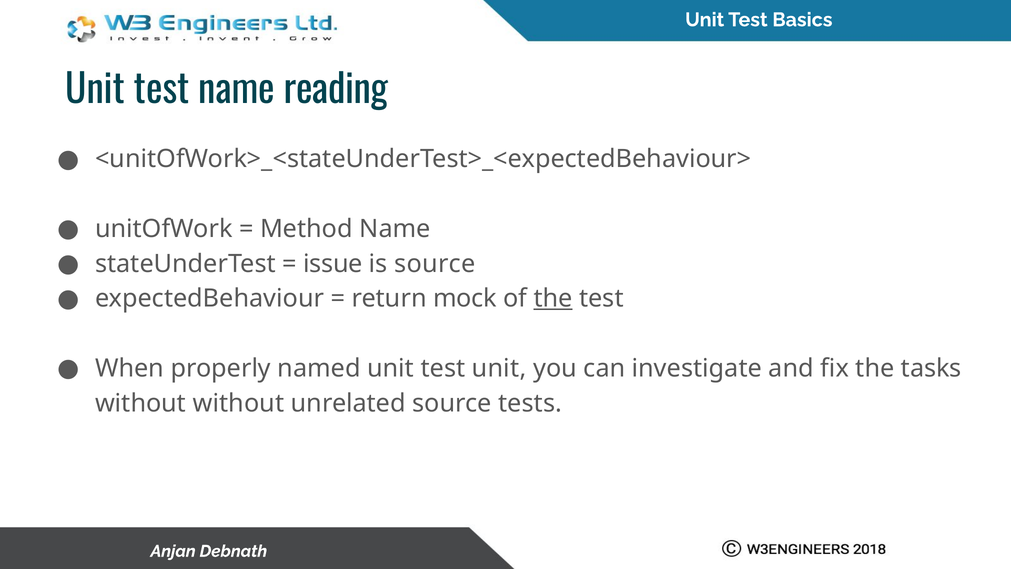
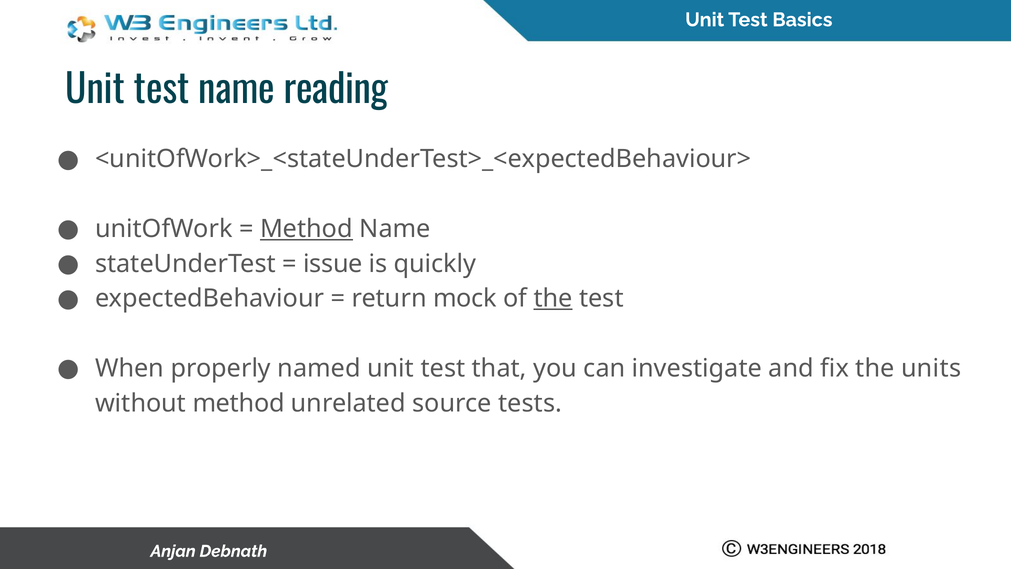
Method at (306, 229) underline: none -> present
is source: source -> quickly
test unit: unit -> that
tasks: tasks -> units
without without: without -> method
